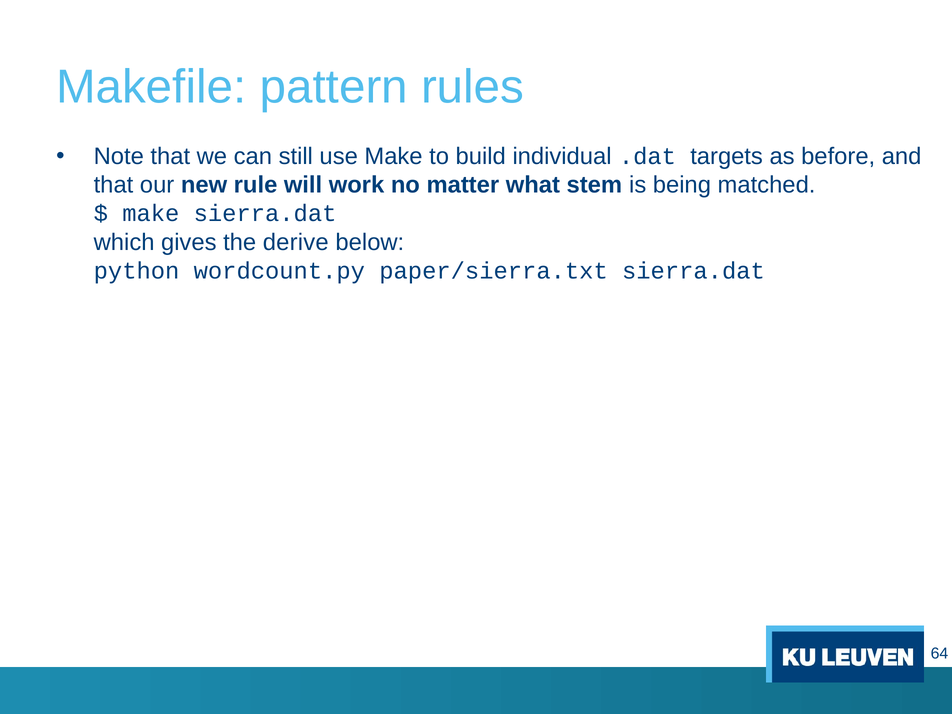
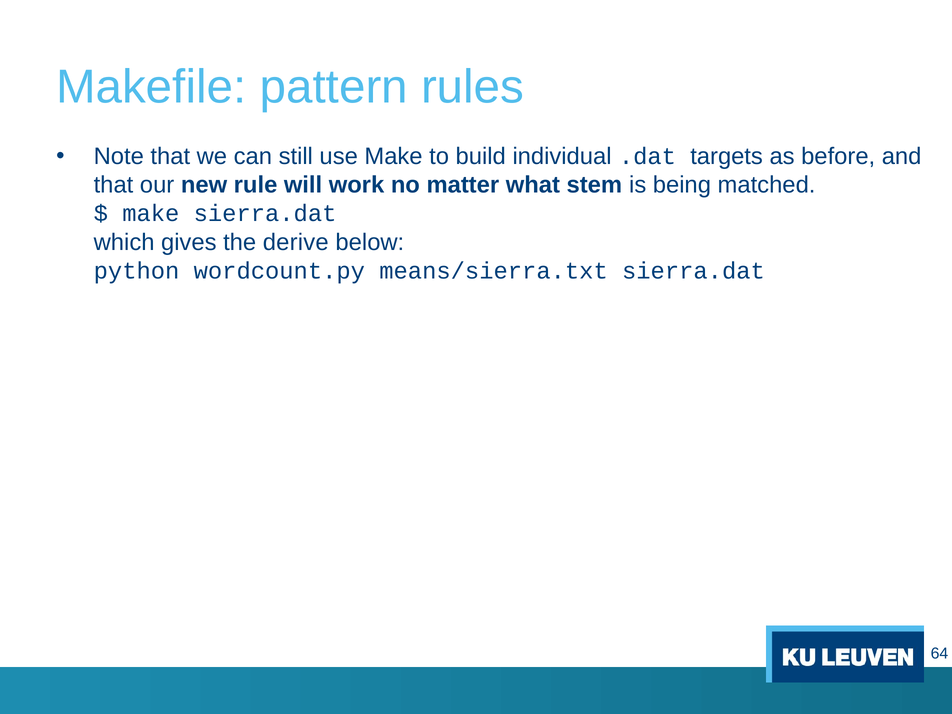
paper/sierra.txt: paper/sierra.txt -> means/sierra.txt
